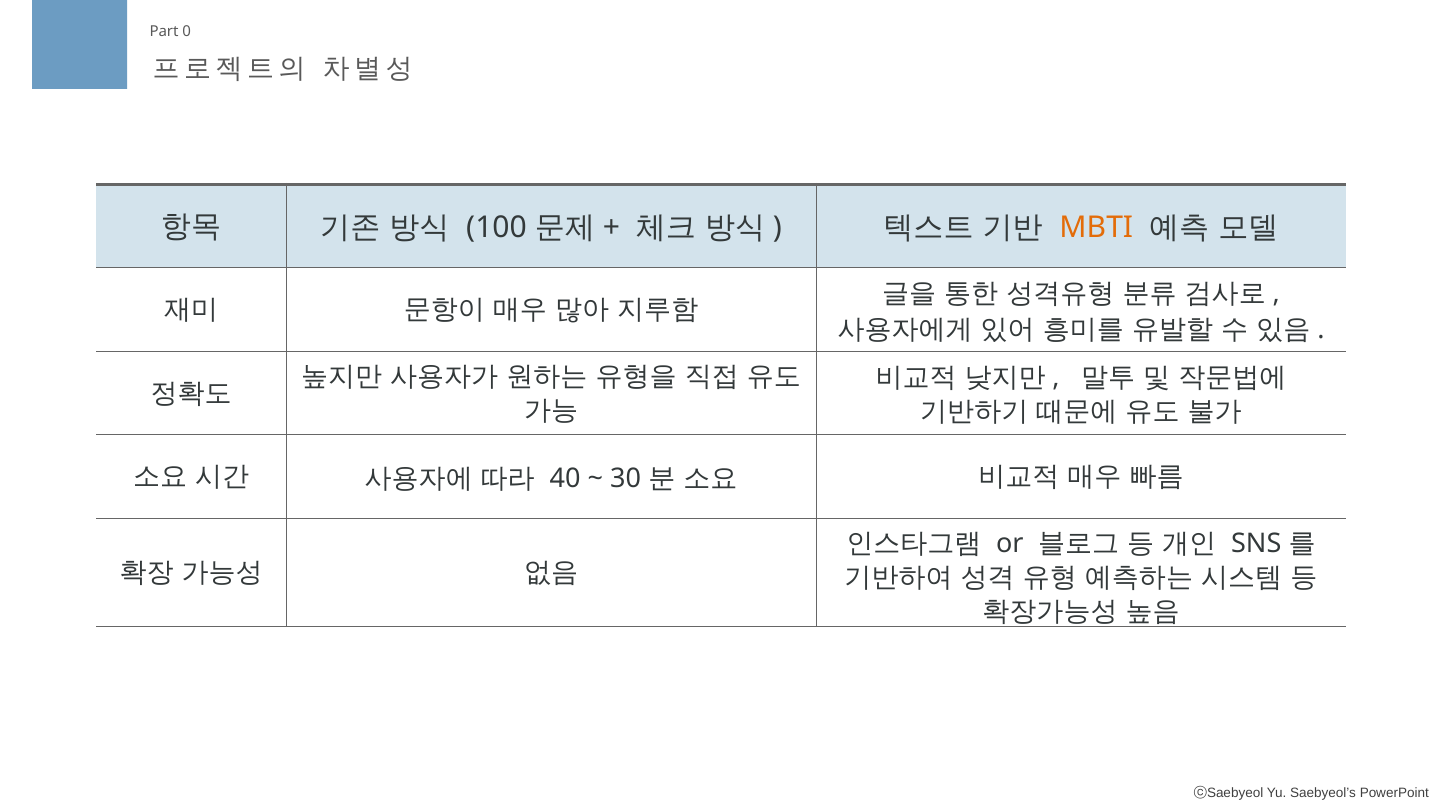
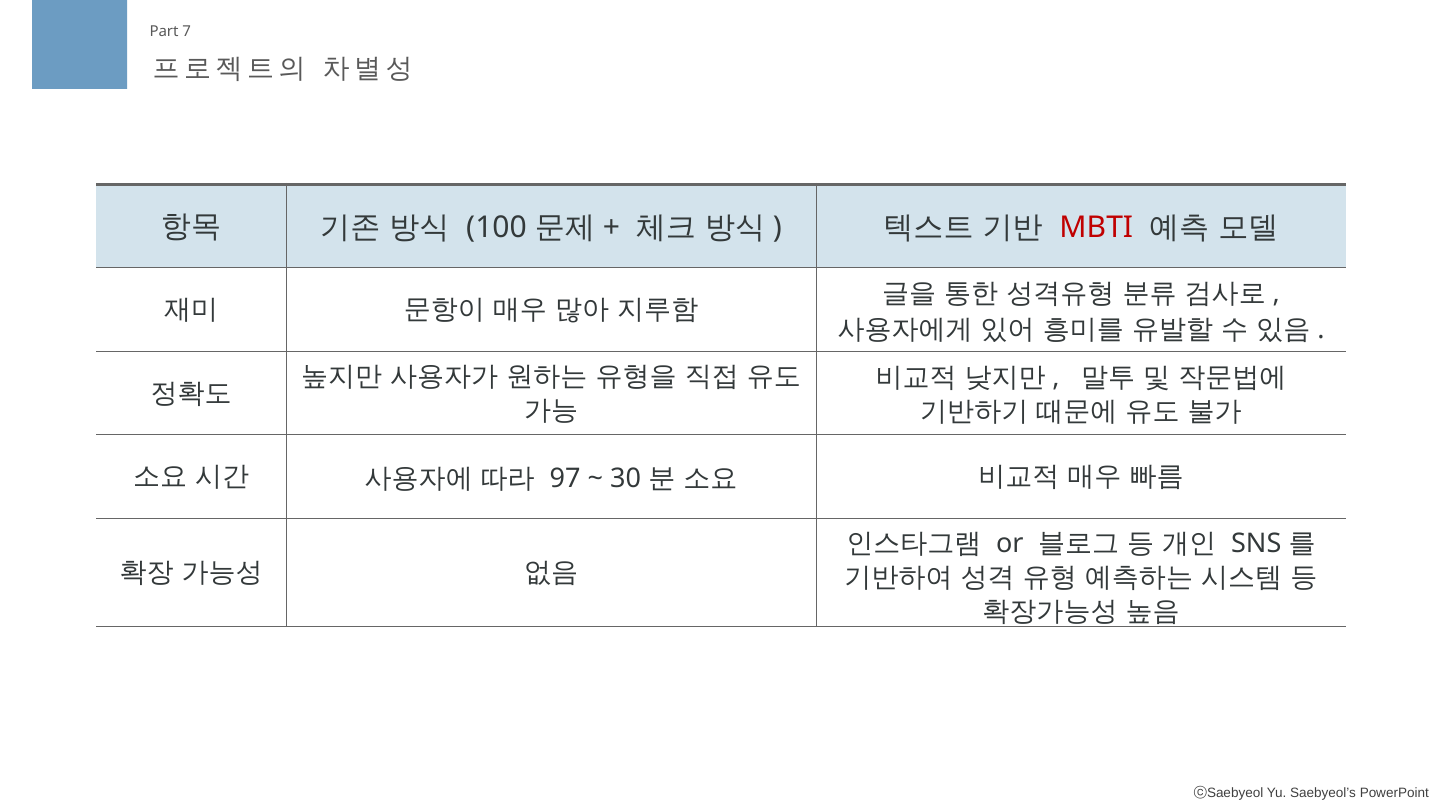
0: 0 -> 7
MBTI colour: orange -> red
40: 40 -> 97
